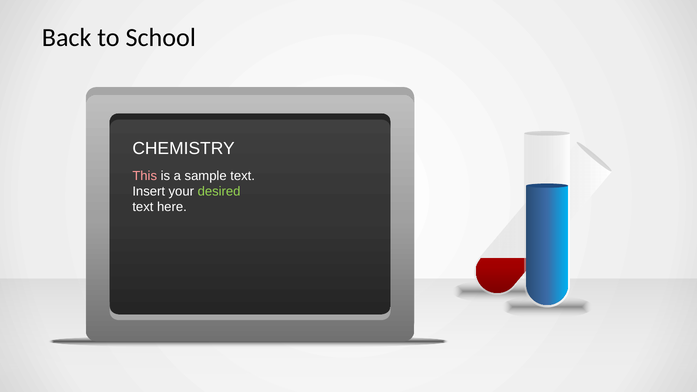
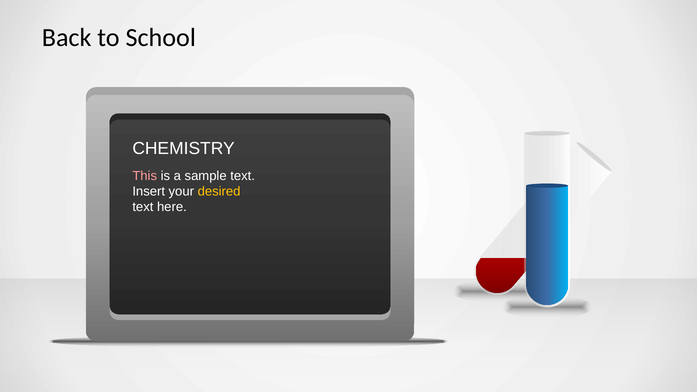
desired colour: light green -> yellow
